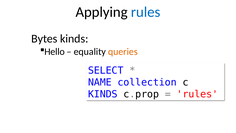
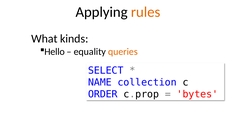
rules at (146, 12) colour: blue -> orange
Bytes: Bytes -> What
KINDS at (103, 94): KINDS -> ORDER
rules at (197, 94): rules -> bytes
